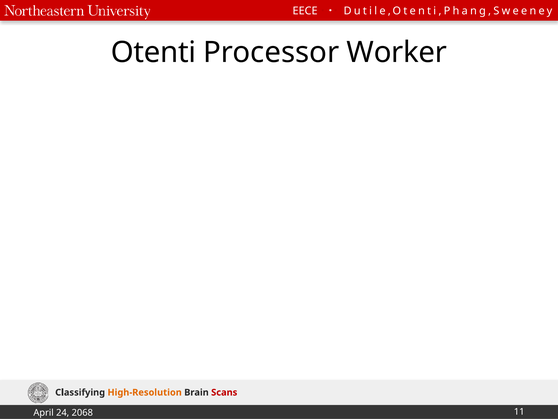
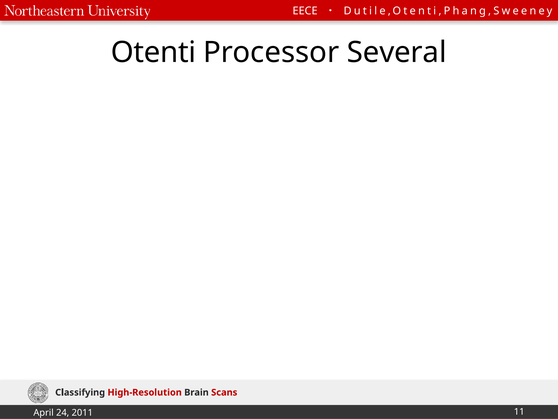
Worker: Worker -> Several
High-Resolution colour: orange -> red
2068: 2068 -> 2011
